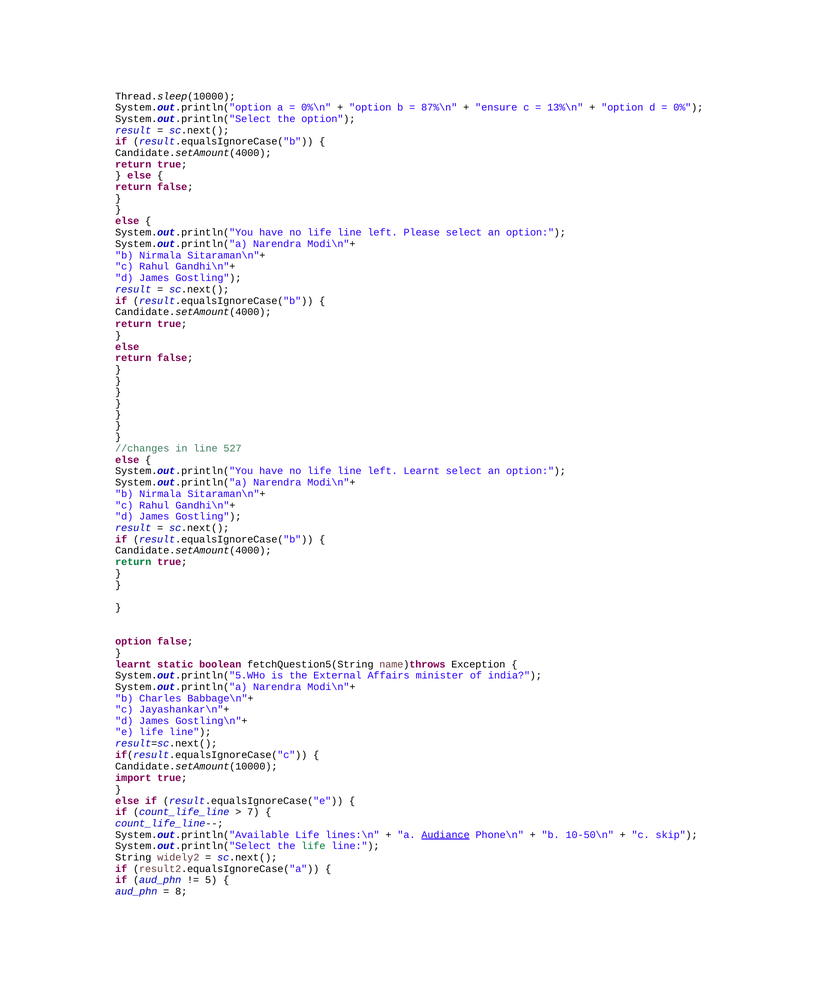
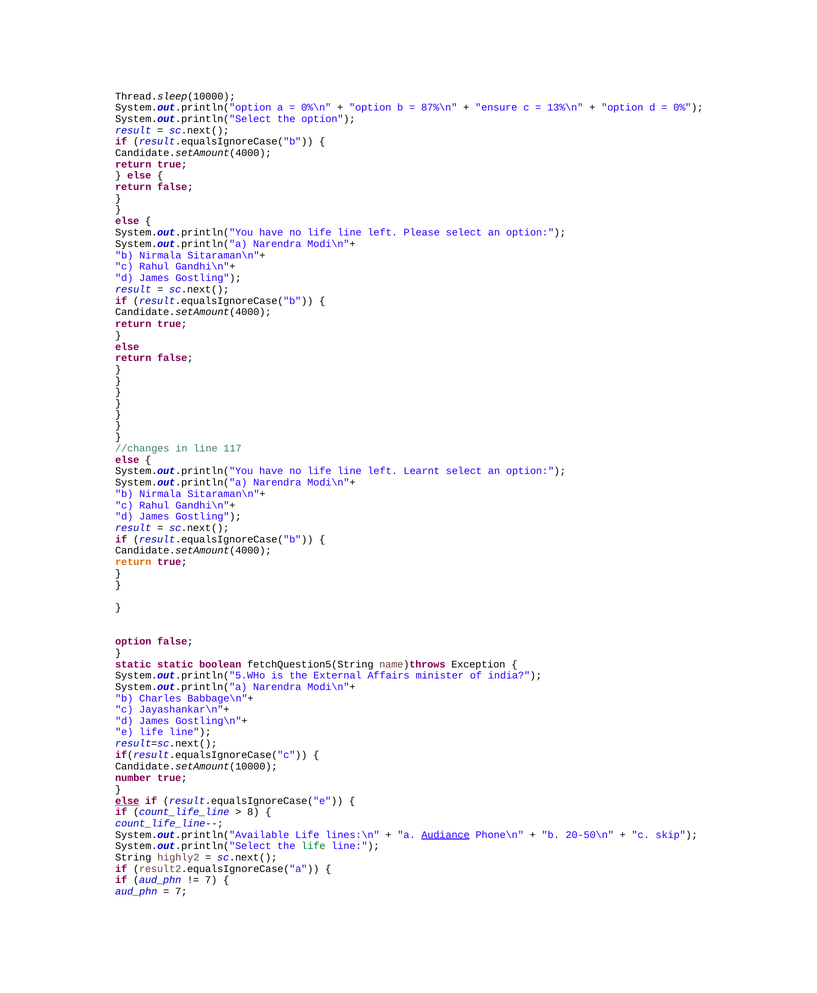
527: 527 -> 117
return at (133, 562) colour: green -> orange
learnt at (133, 664): learnt -> static
import: import -> number
else at (127, 800) underline: none -> present
7: 7 -> 8
10-50\n: 10-50\n -> 20-50\n
widely2: widely2 -> highly2
5 at (211, 880): 5 -> 7
8 at (181, 891): 8 -> 7
